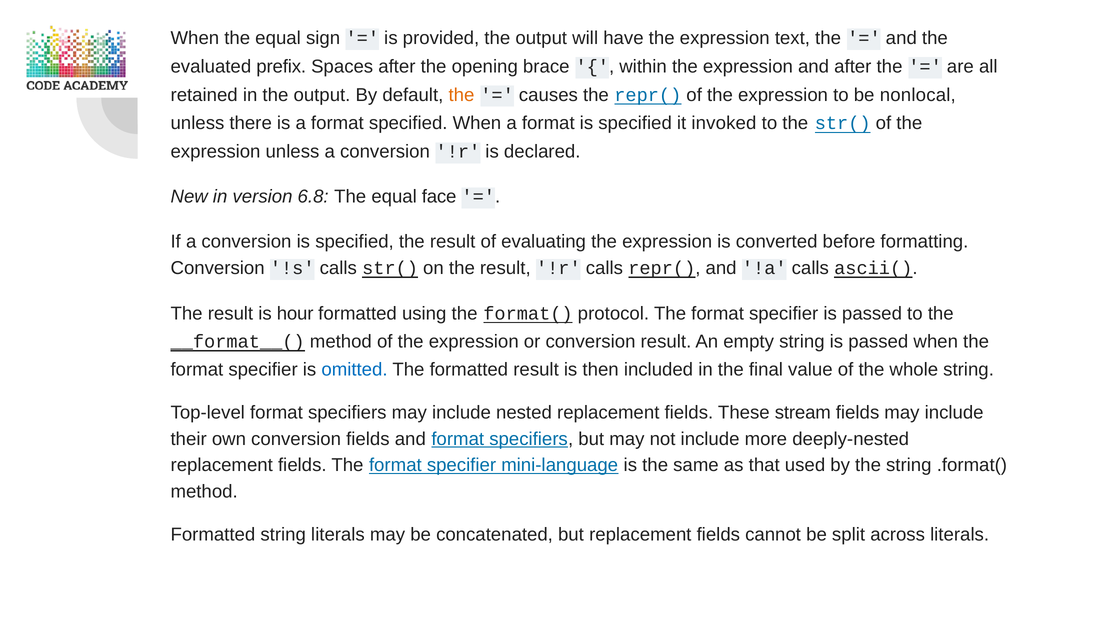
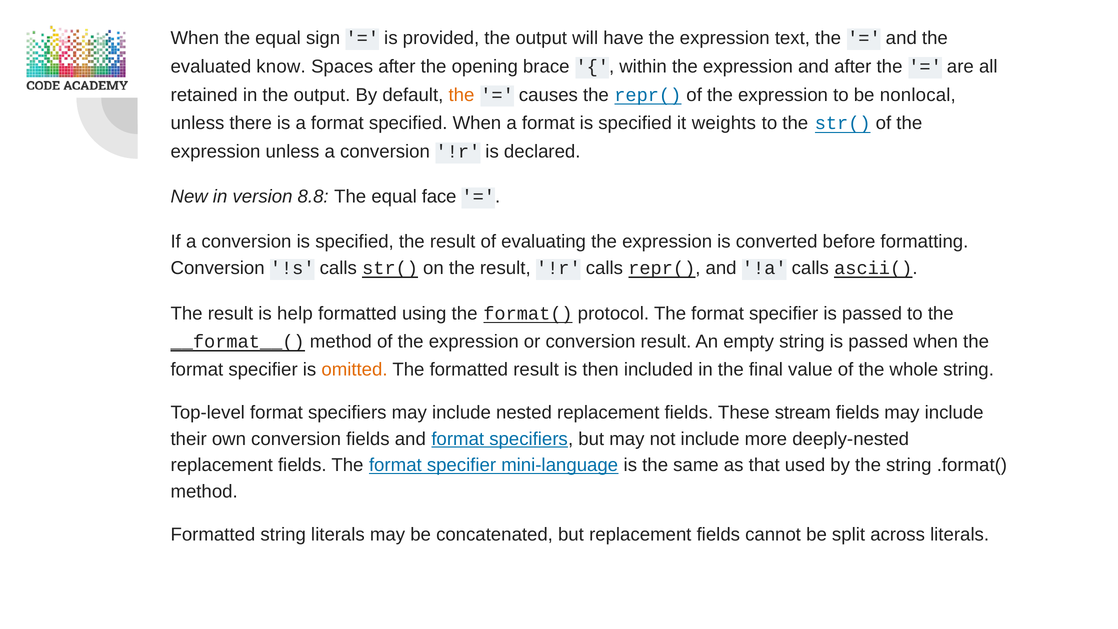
prefix: prefix -> know
invoked: invoked -> weights
6.8: 6.8 -> 8.8
hour: hour -> help
omitted colour: blue -> orange
